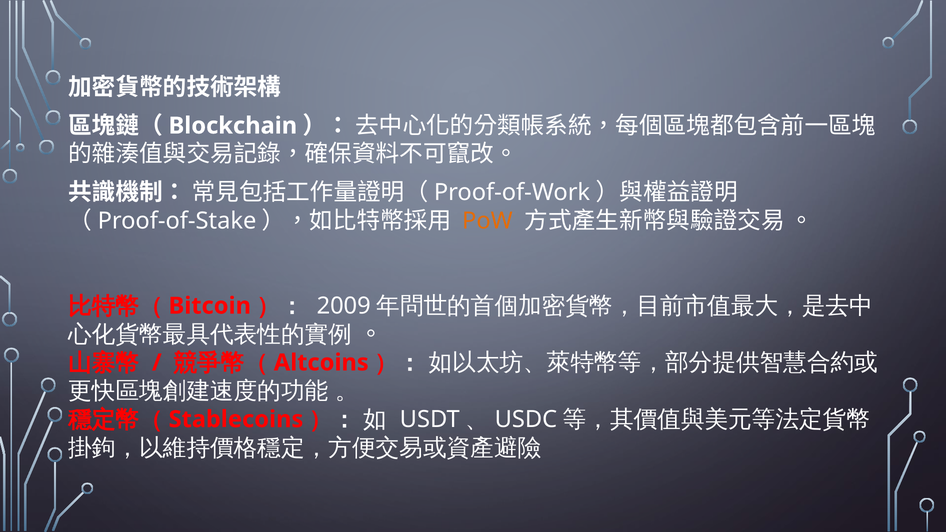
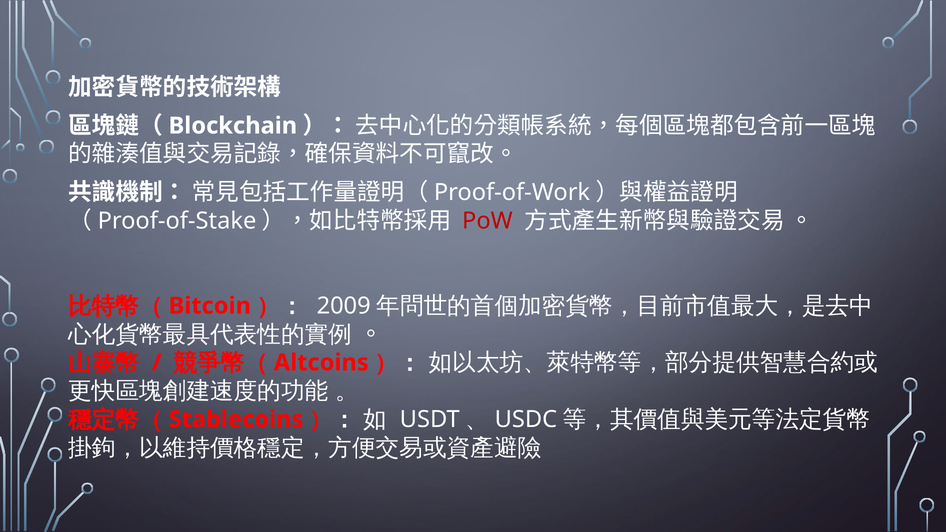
PoW colour: orange -> red
